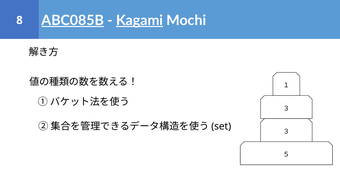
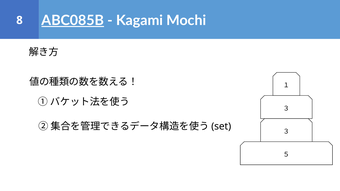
Kagami underline: present -> none
